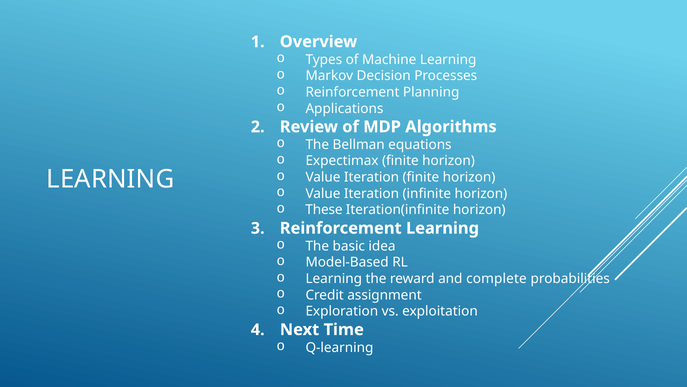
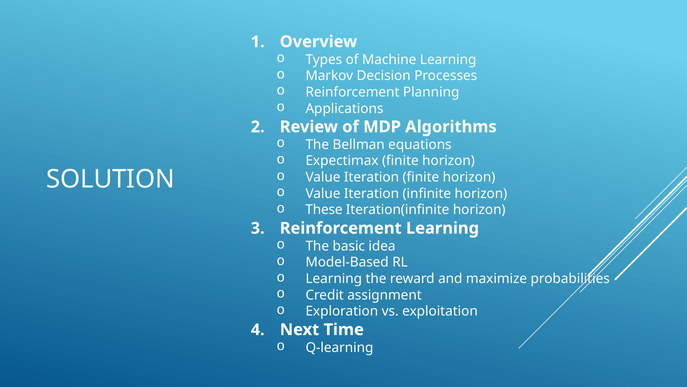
LEARNING at (110, 179): LEARNING -> SOLUTION
complete: complete -> maximize
